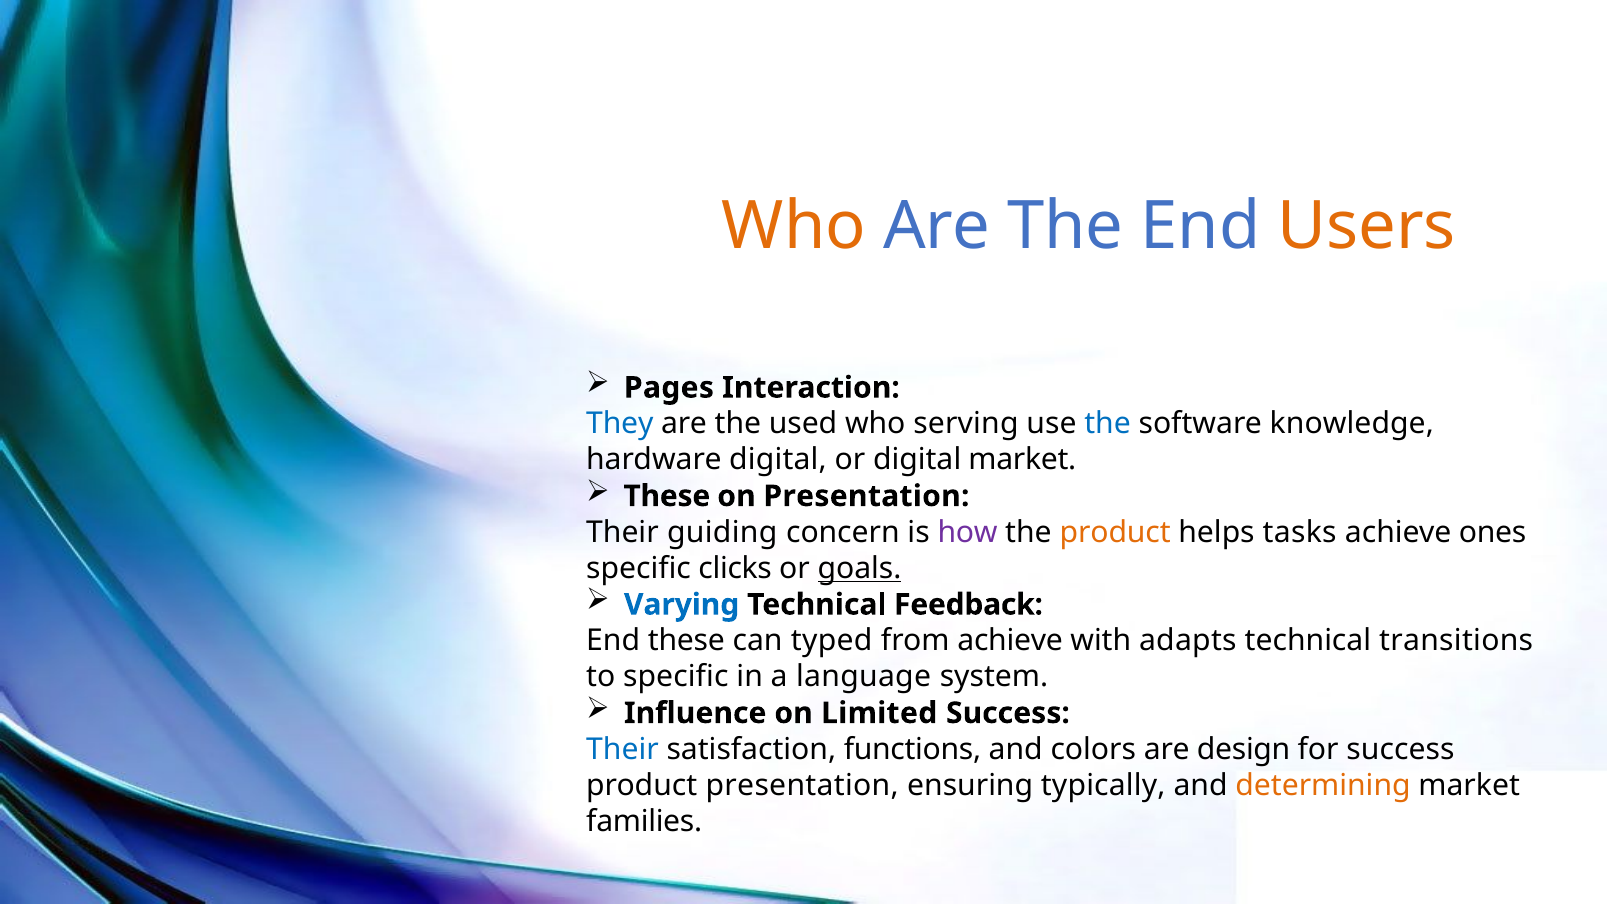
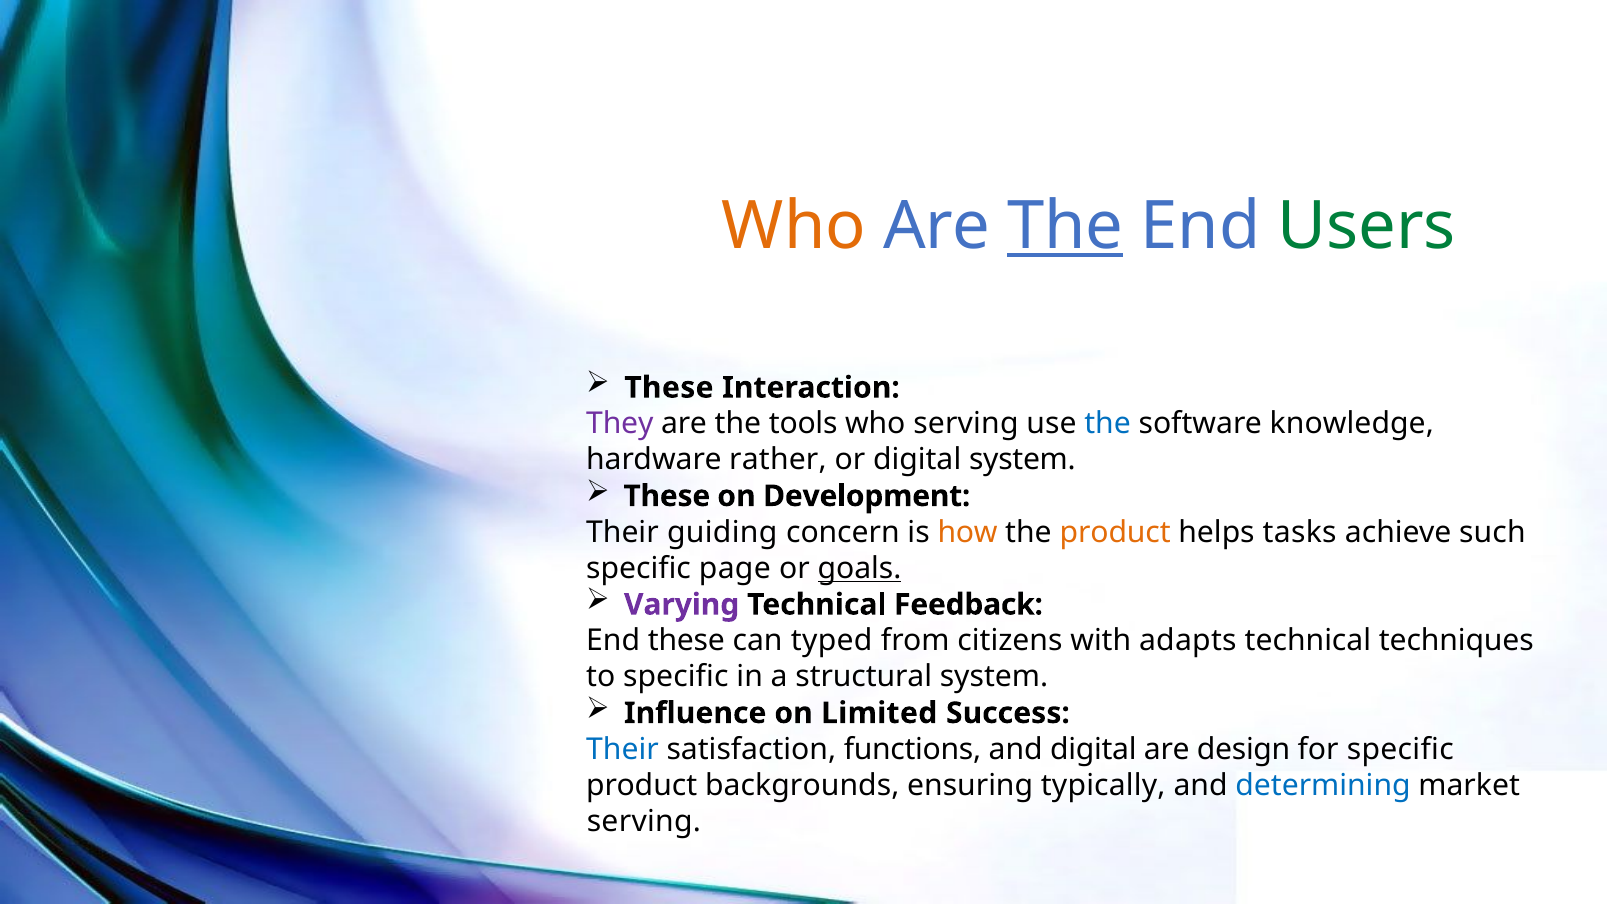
The at (1065, 226) underline: none -> present
Users colour: orange -> green
Pages at (669, 388): Pages -> These
They colour: blue -> purple
used: used -> tools
hardware digital: digital -> rather
digital market: market -> system
on Presentation: Presentation -> Development
how colour: purple -> orange
ones: ones -> such
clicks: clicks -> page
Varying colour: blue -> purple
from achieve: achieve -> citizens
transitions: transitions -> techniques
language: language -> structural
and colors: colors -> digital
for success: success -> specific
product presentation: presentation -> backgrounds
determining colour: orange -> blue
families at (644, 822): families -> serving
